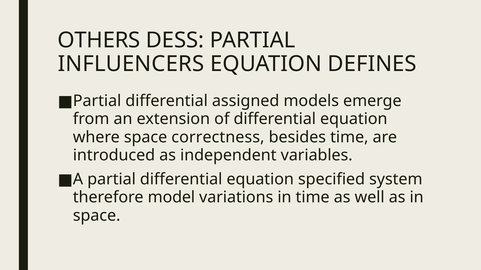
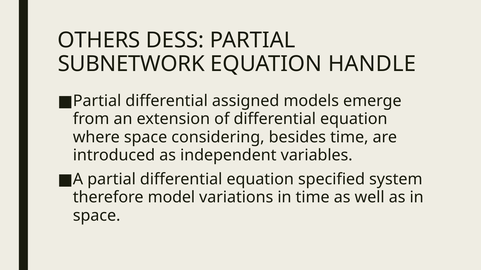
INFLUENCERS: INFLUENCERS -> SUBNETWORK
DEFINES: DEFINES -> HANDLE
correctness: correctness -> considering
